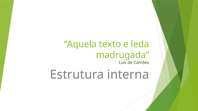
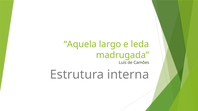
texto: texto -> largo
